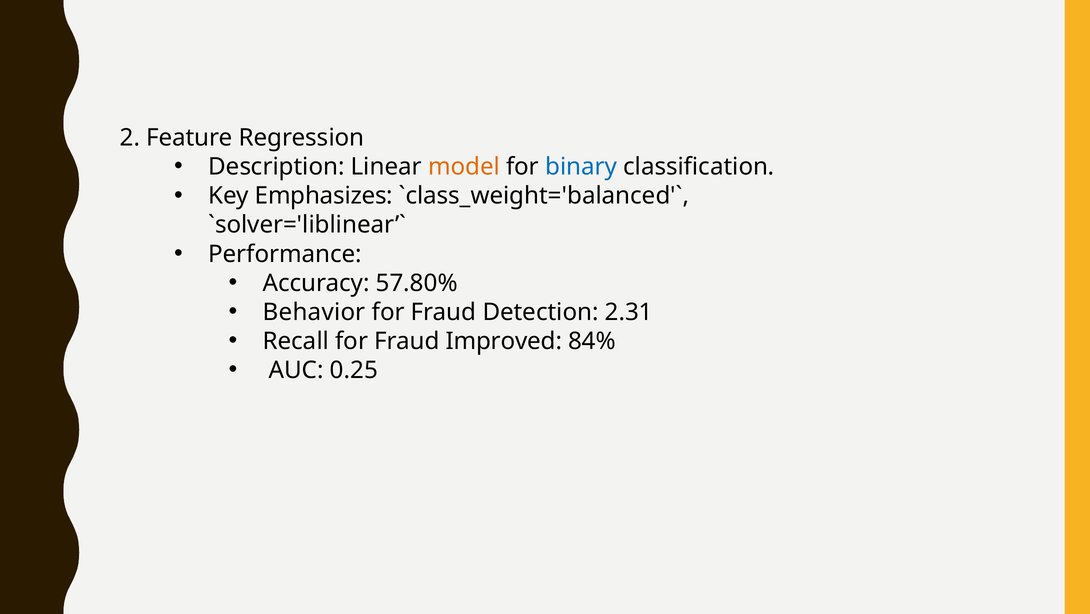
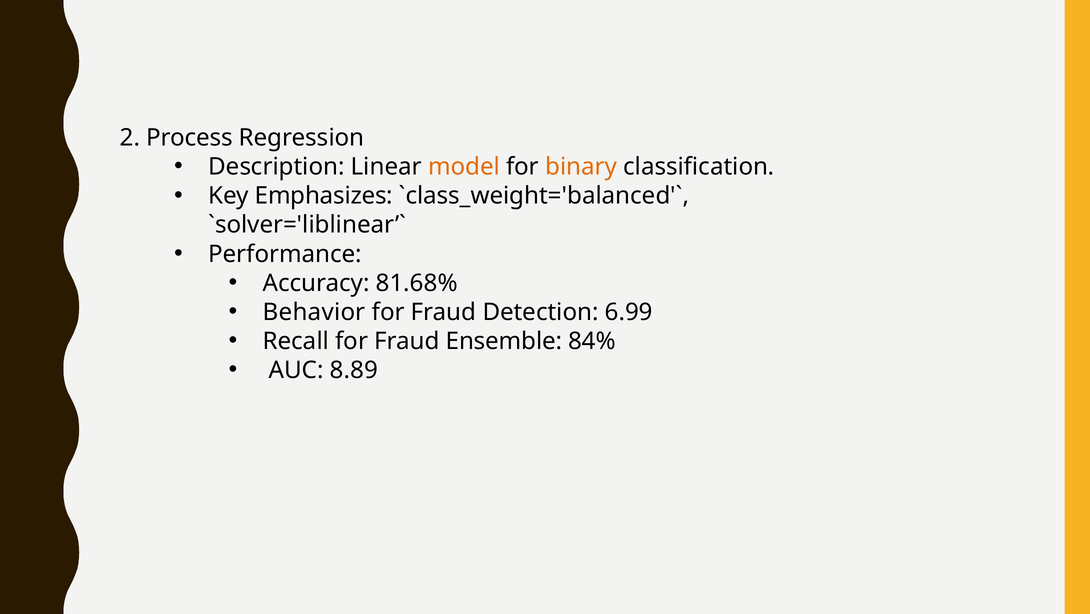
Feature: Feature -> Process
binary colour: blue -> orange
57.80%: 57.80% -> 81.68%
2.31: 2.31 -> 6.99
Improved: Improved -> Ensemble
0.25: 0.25 -> 8.89
